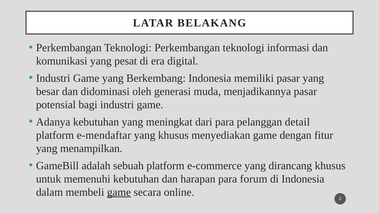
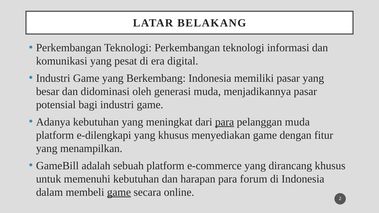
para at (225, 122) underline: none -> present
pelanggan detail: detail -> muda
e-mendaftar: e-mendaftar -> e-dilengkapi
